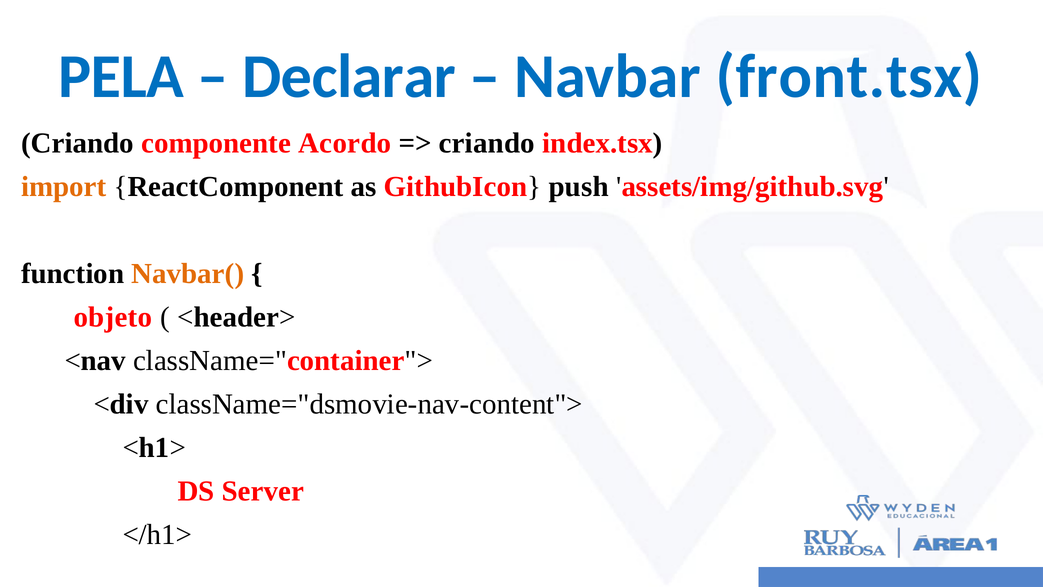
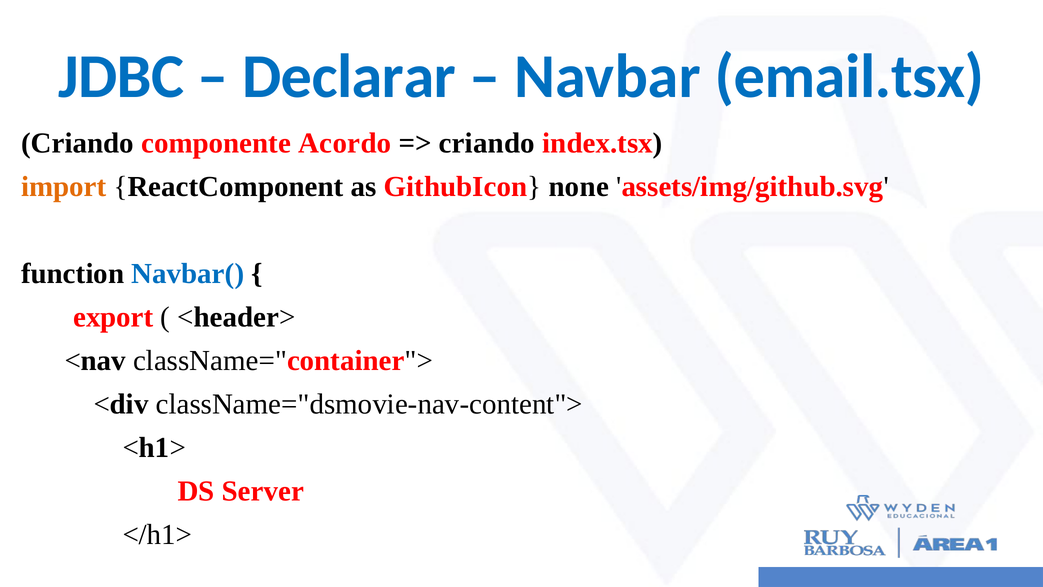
PELA: PELA -> JDBC
front.tsx: front.tsx -> email.tsx
push: push -> none
Navbar( colour: orange -> blue
objeto: objeto -> export
